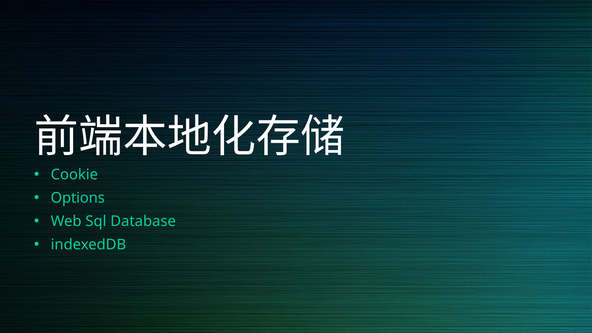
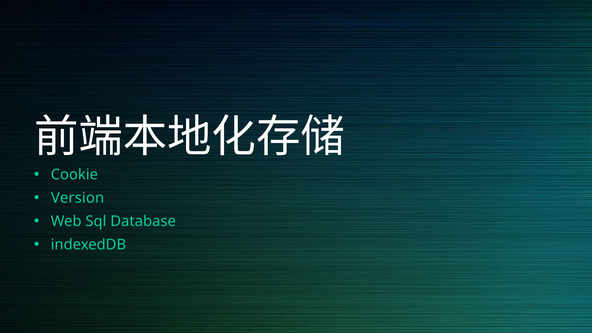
Options: Options -> Version
